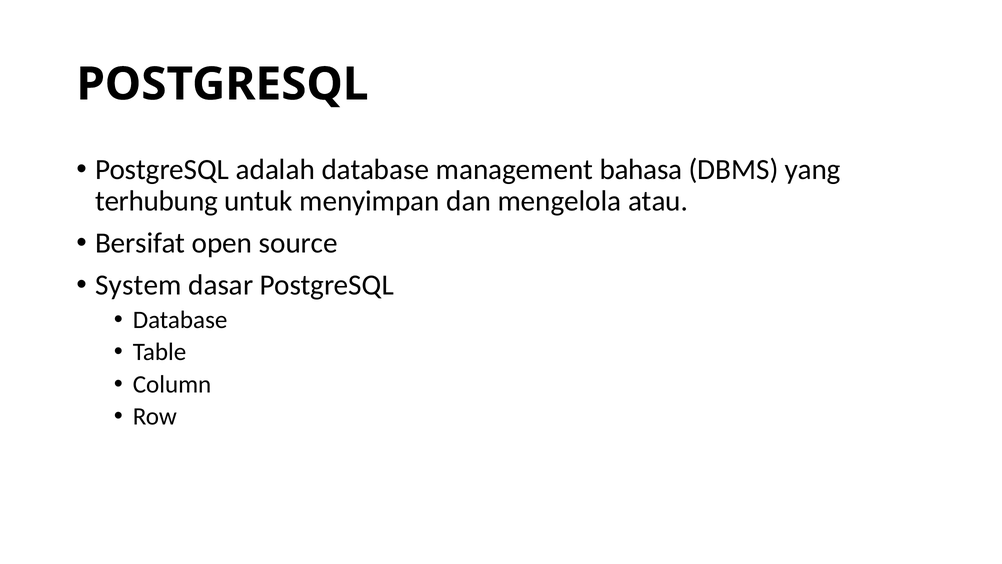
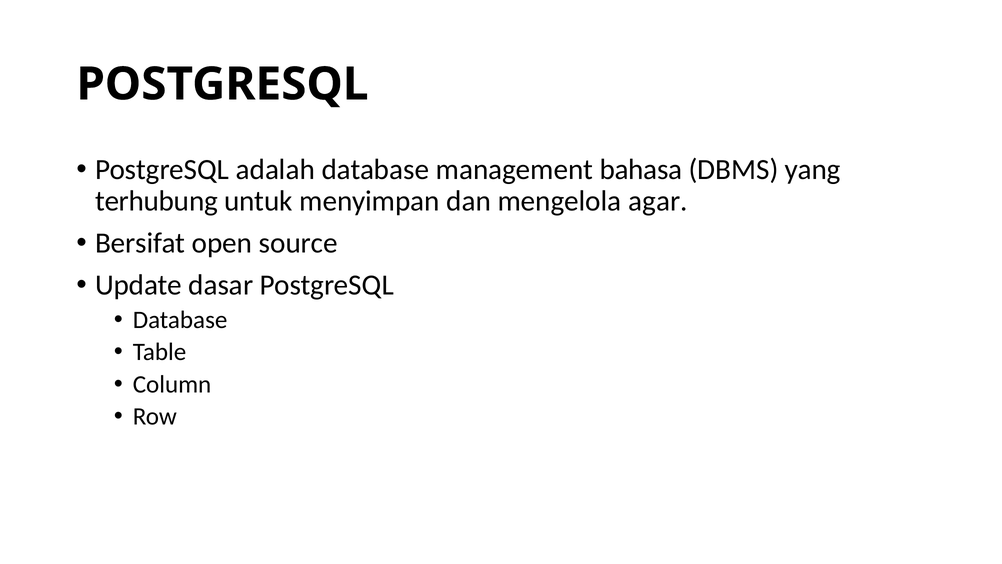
atau: atau -> agar
System: System -> Update
